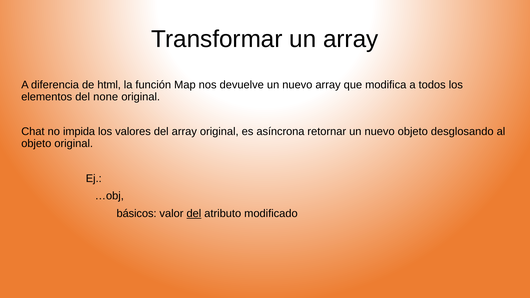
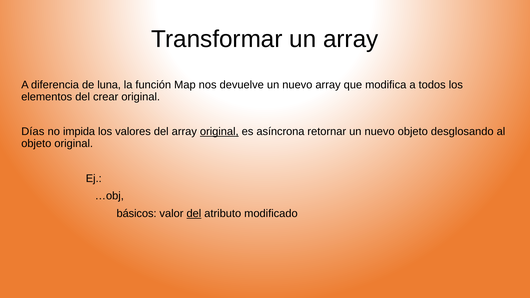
html: html -> luna
none: none -> crear
Chat: Chat -> Días
original at (219, 132) underline: none -> present
